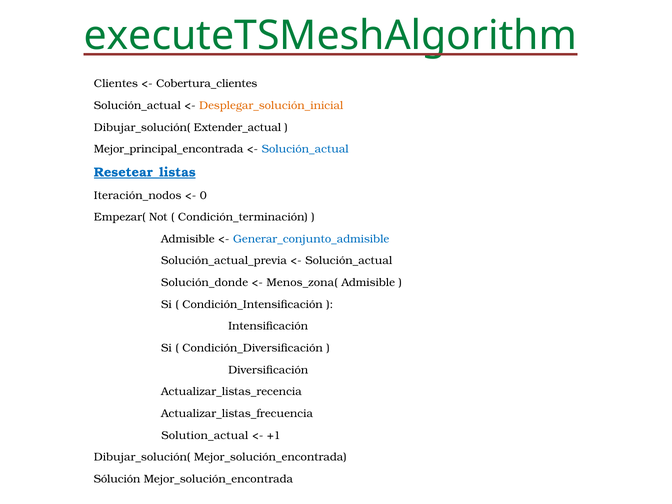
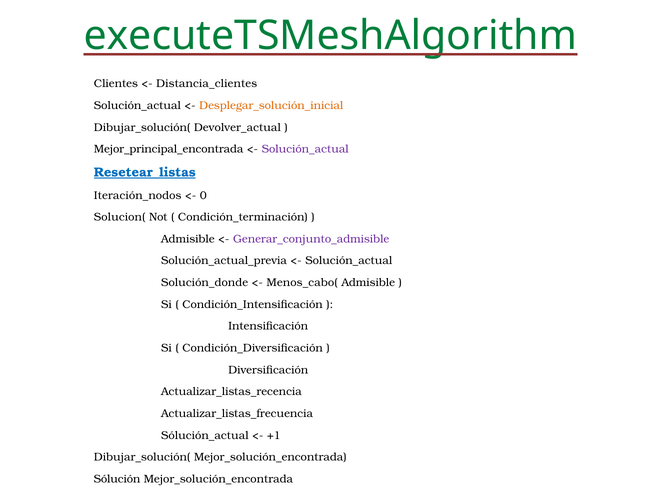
Cobertura_clientes: Cobertura_clientes -> Distancia_clientes
Extender_actual: Extender_actual -> Devolver_actual
Solución_actual at (305, 149) colour: blue -> purple
Empezar(: Empezar( -> Solucion(
Generar_conjunto_admisible colour: blue -> purple
Menos_zona(: Menos_zona( -> Menos_cabo(
Solution_actual: Solution_actual -> Sólución_actual
